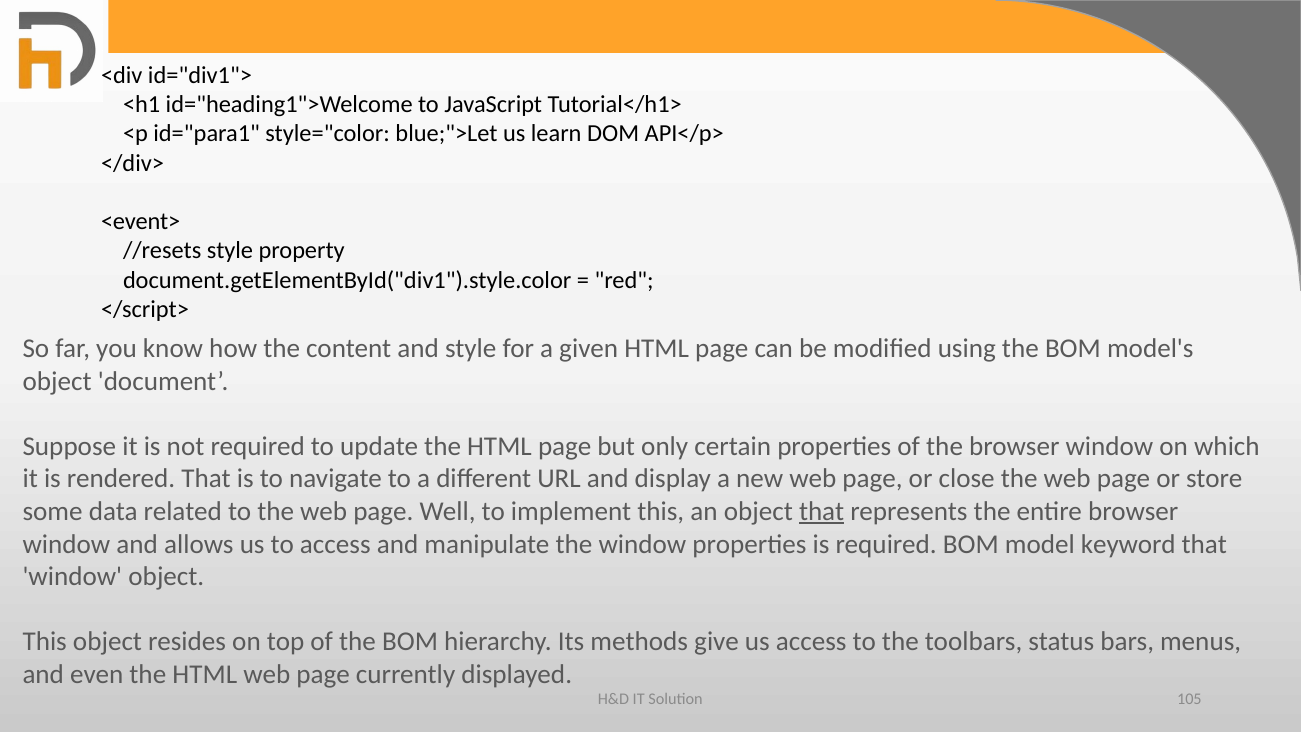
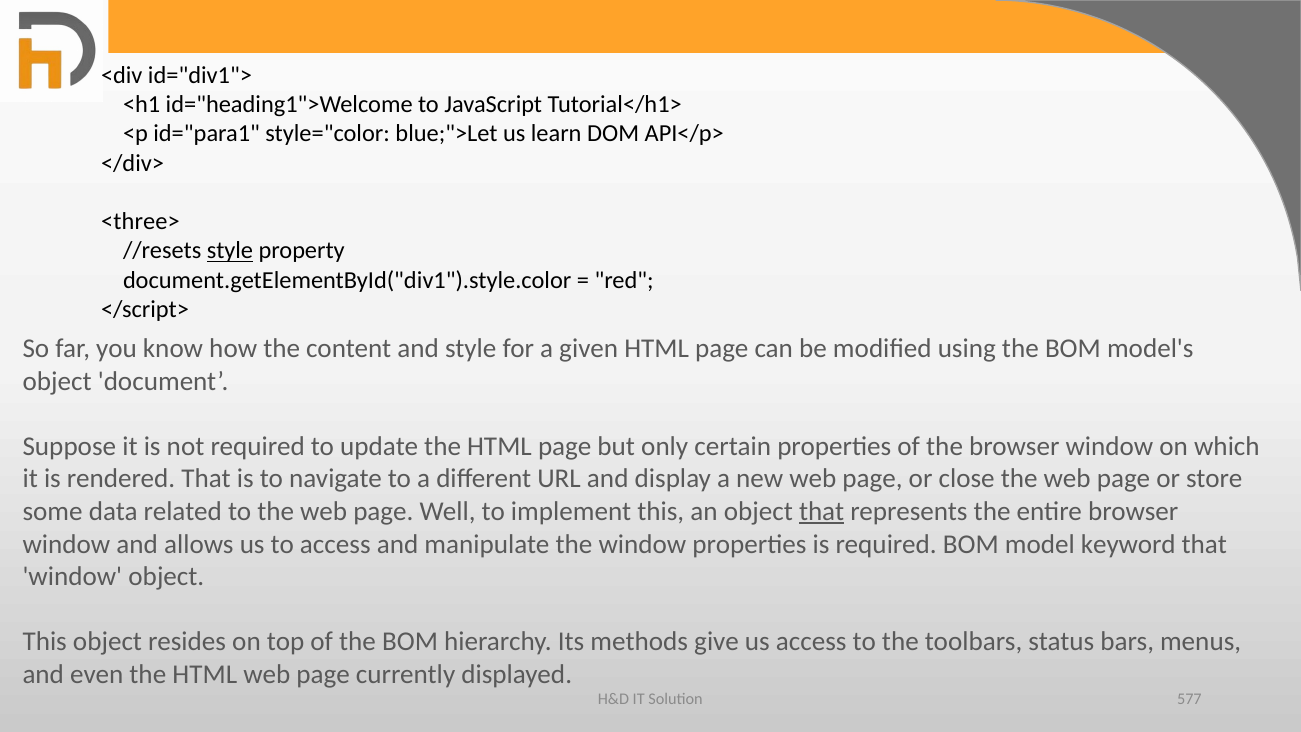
<event>: <event> -> <three>
style at (230, 251) underline: none -> present
105: 105 -> 577
